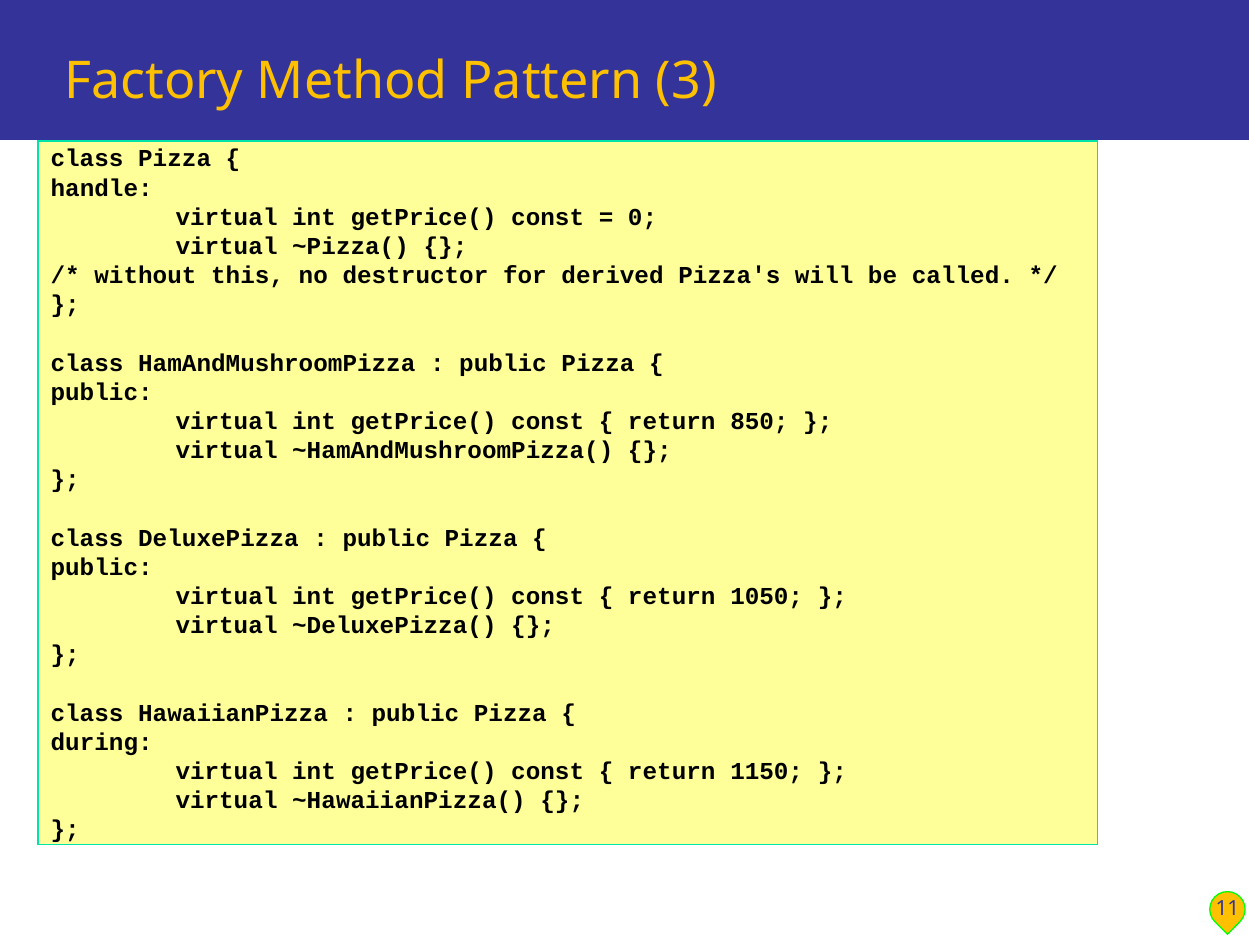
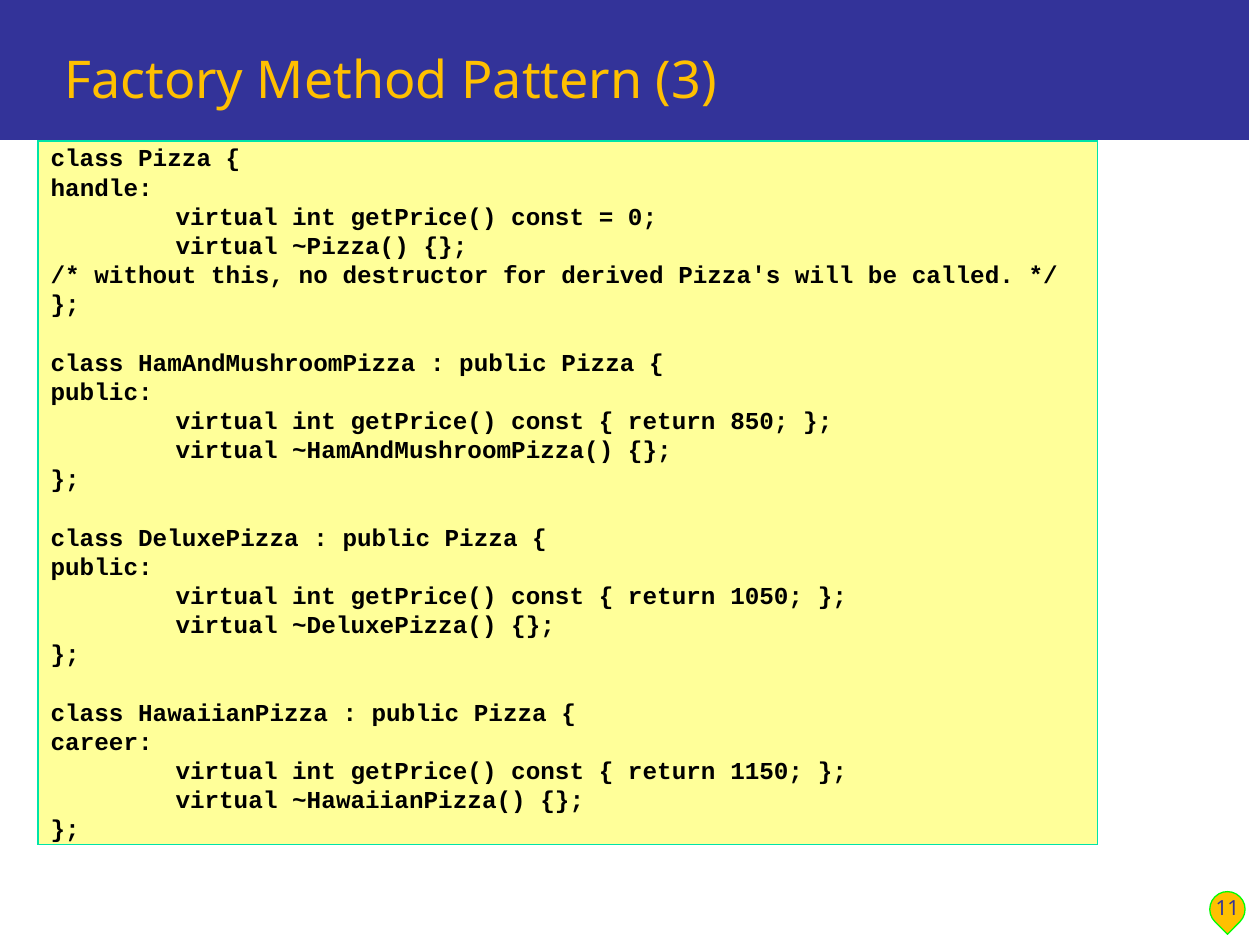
during: during -> career
